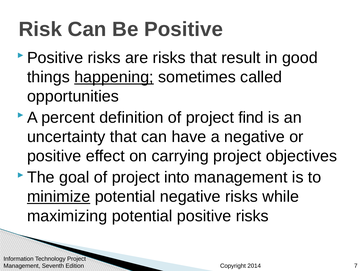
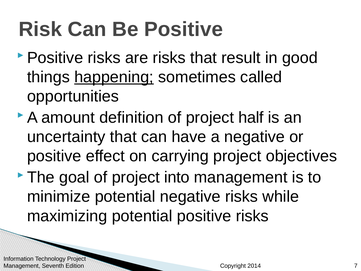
percent: percent -> amount
find: find -> half
minimize underline: present -> none
